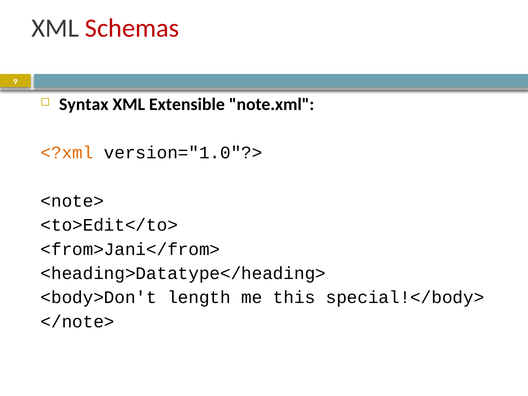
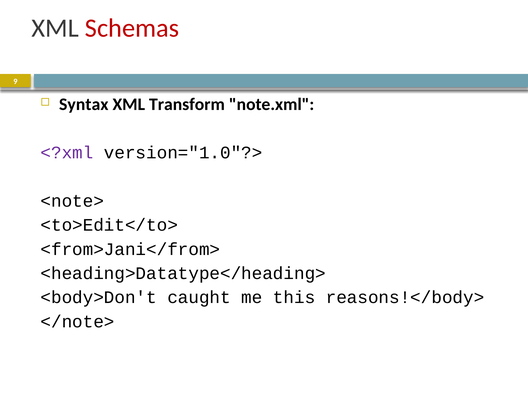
Extensible: Extensible -> Transform
<?xml colour: orange -> purple
length: length -> caught
special!</body>: special!</body> -> reasons!</body>
